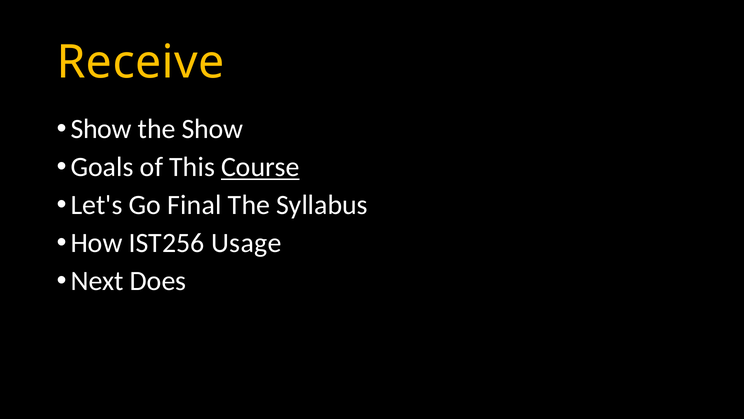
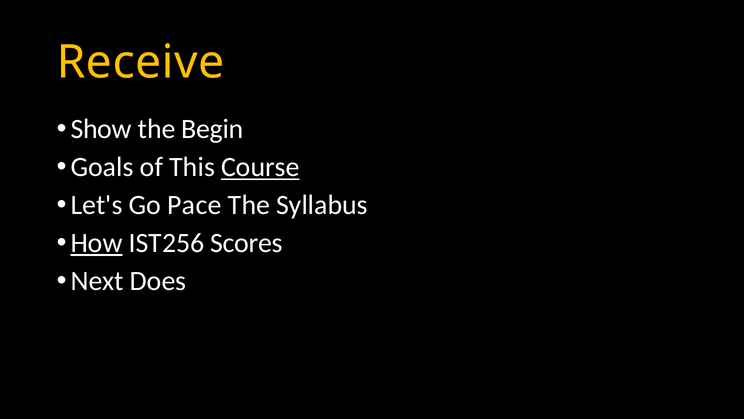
the Show: Show -> Begin
Final: Final -> Pace
How underline: none -> present
Usage: Usage -> Scores
